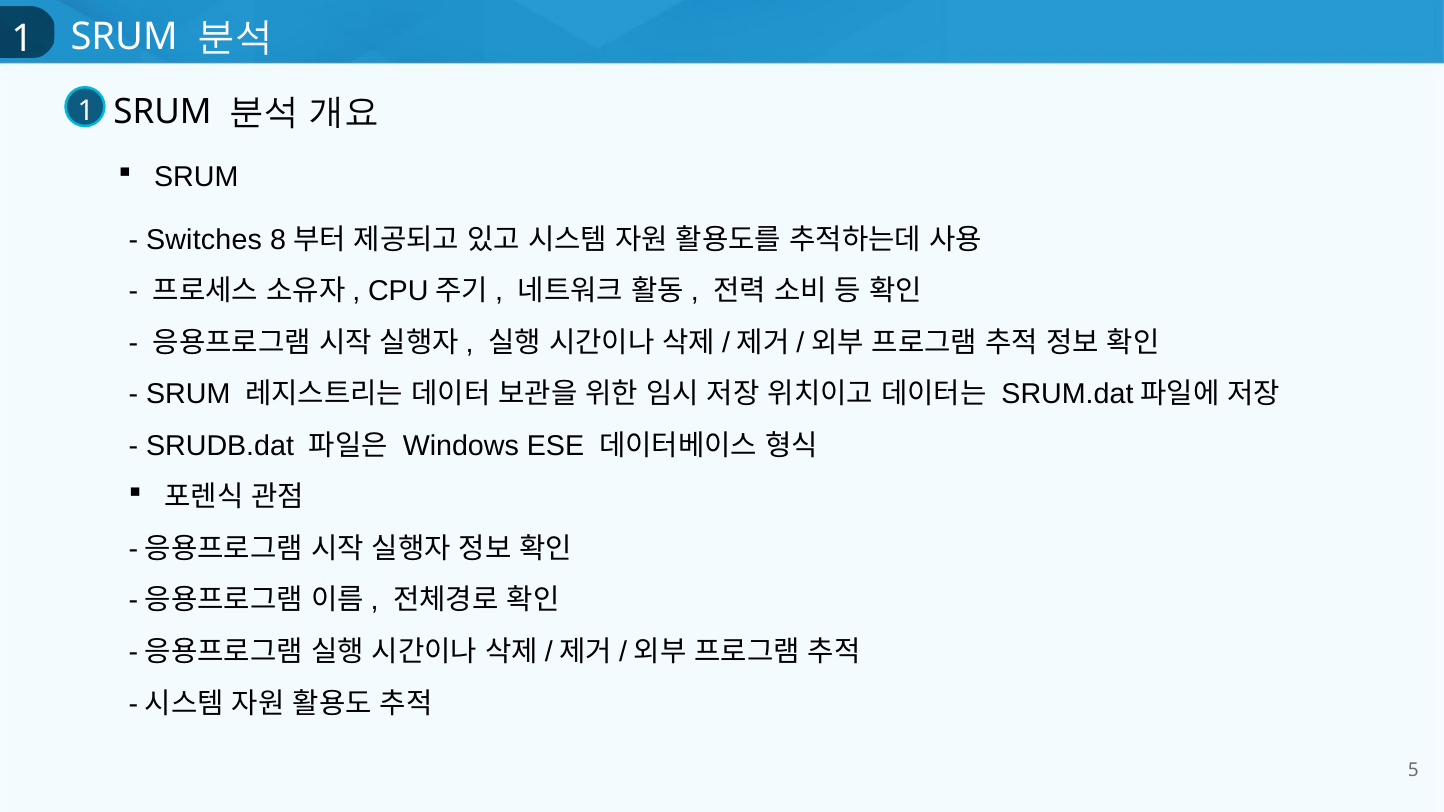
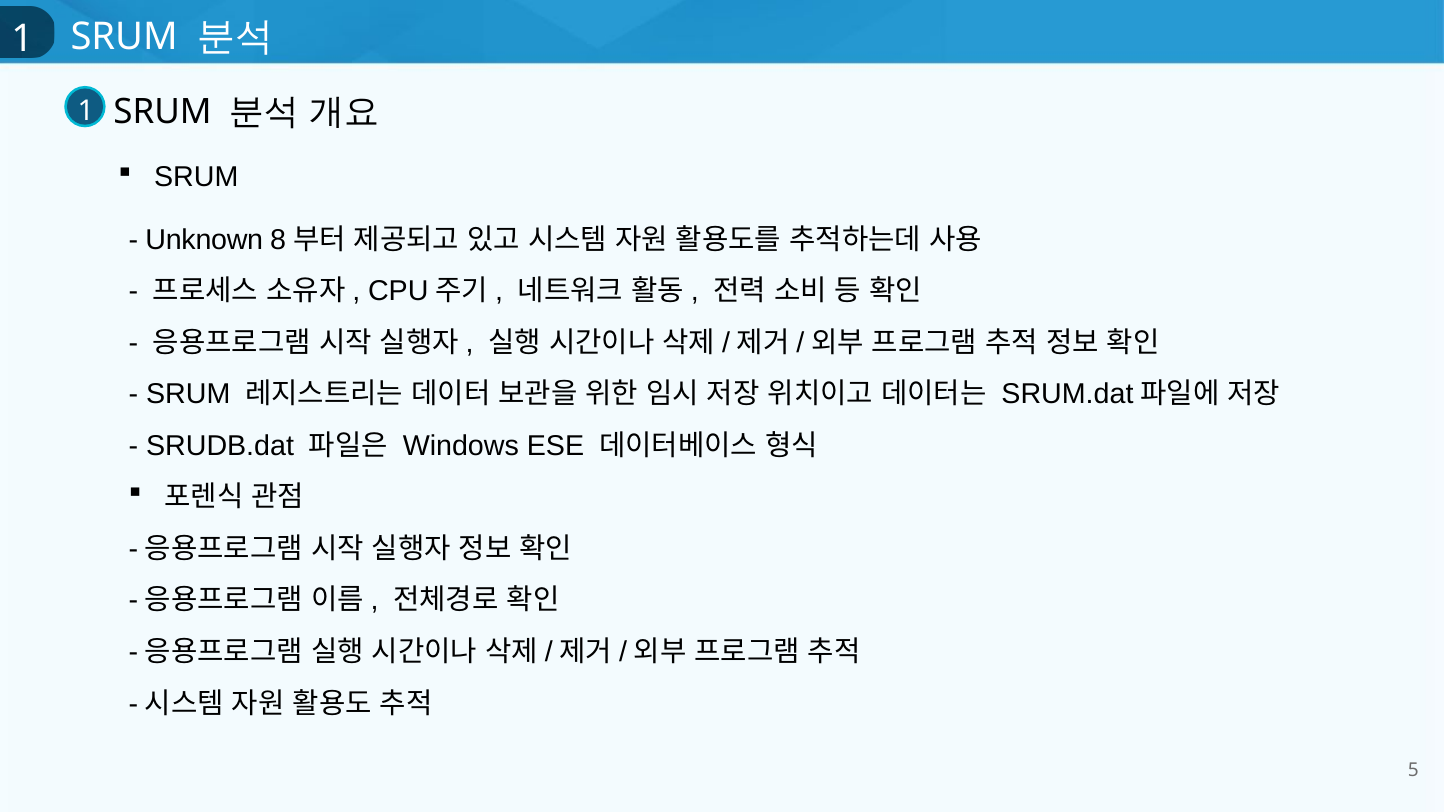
Switches: Switches -> Unknown
